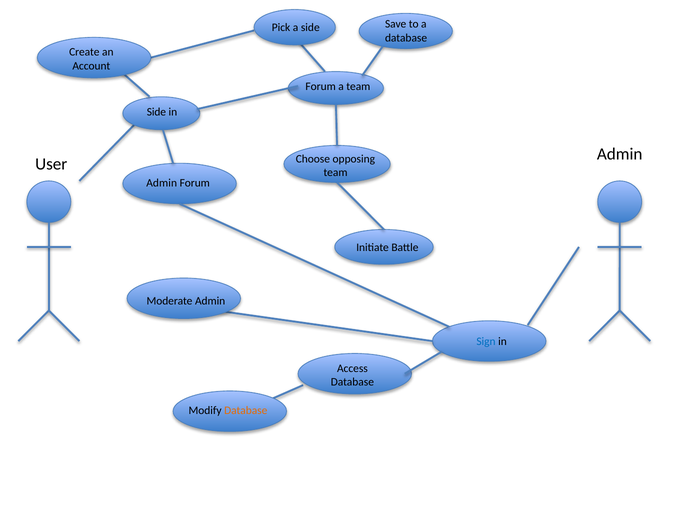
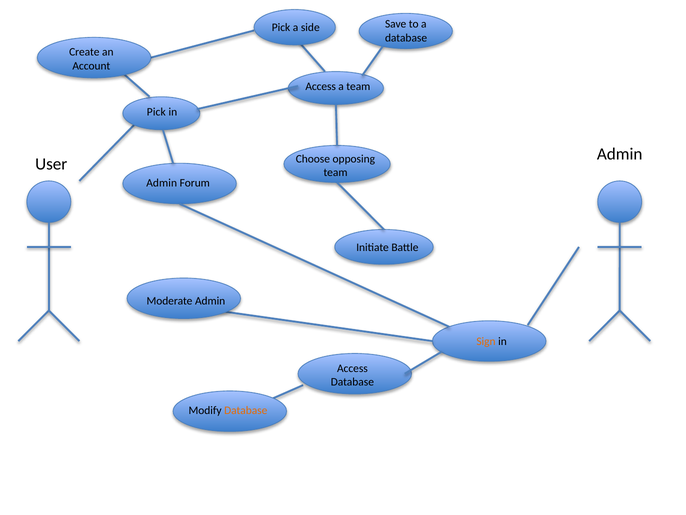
Forum at (321, 87): Forum -> Access
Side at (156, 112): Side -> Pick
Sign colour: blue -> orange
